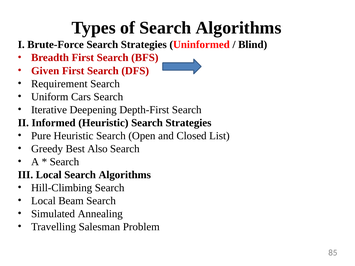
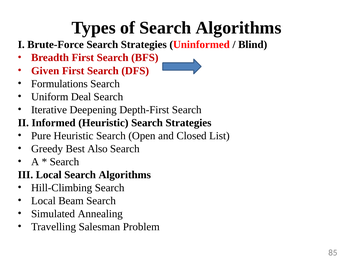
Requirement: Requirement -> Formulations
Cars: Cars -> Deal
